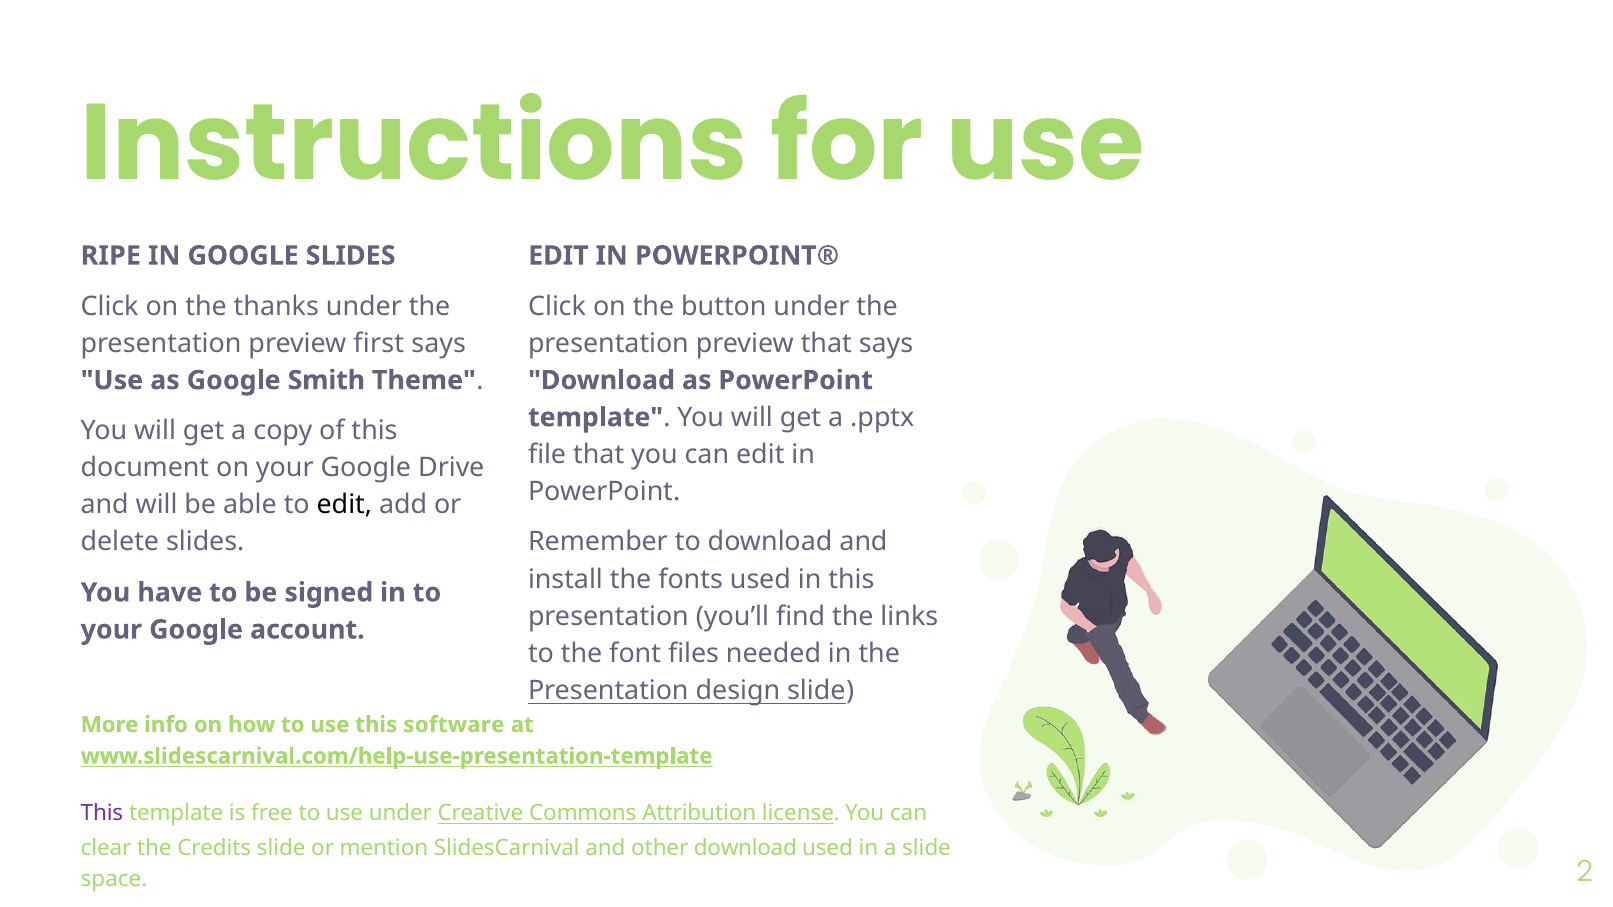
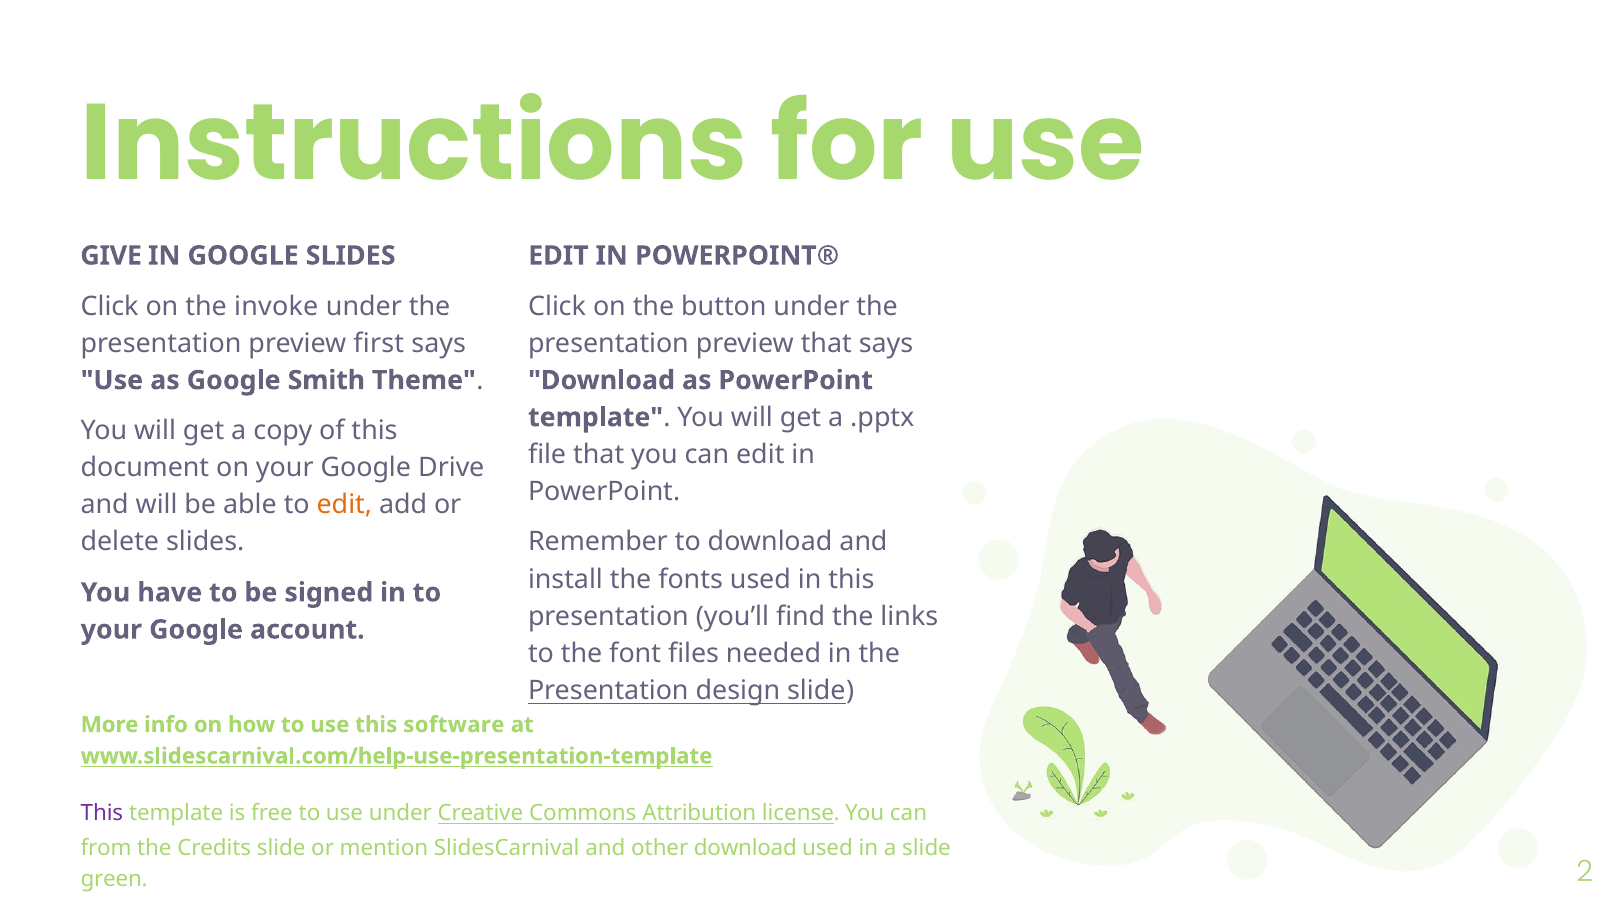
RIPE: RIPE -> GIVE
thanks: thanks -> invoke
edit at (344, 505) colour: black -> orange
clear: clear -> from
space: space -> green
